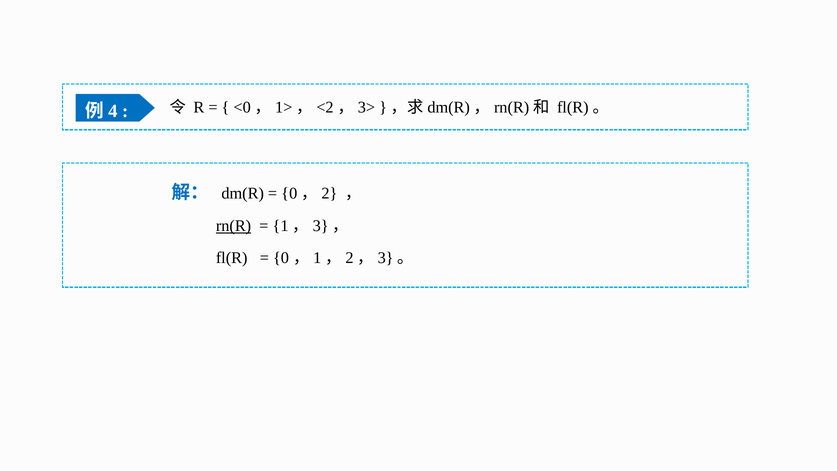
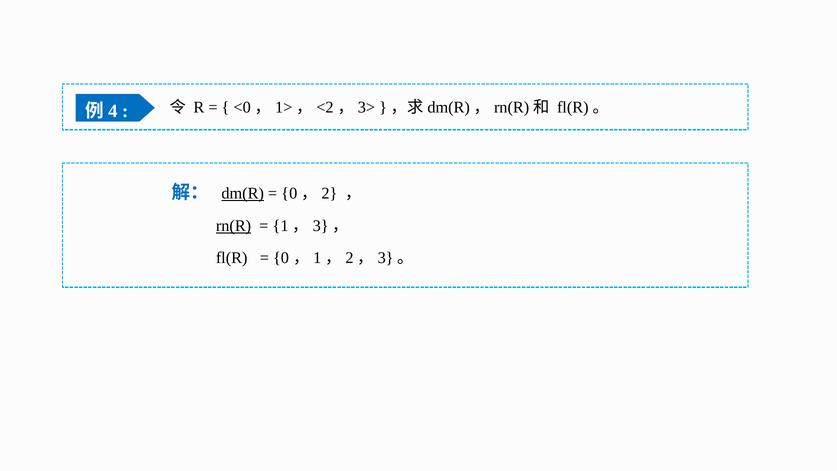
dm(R underline: none -> present
